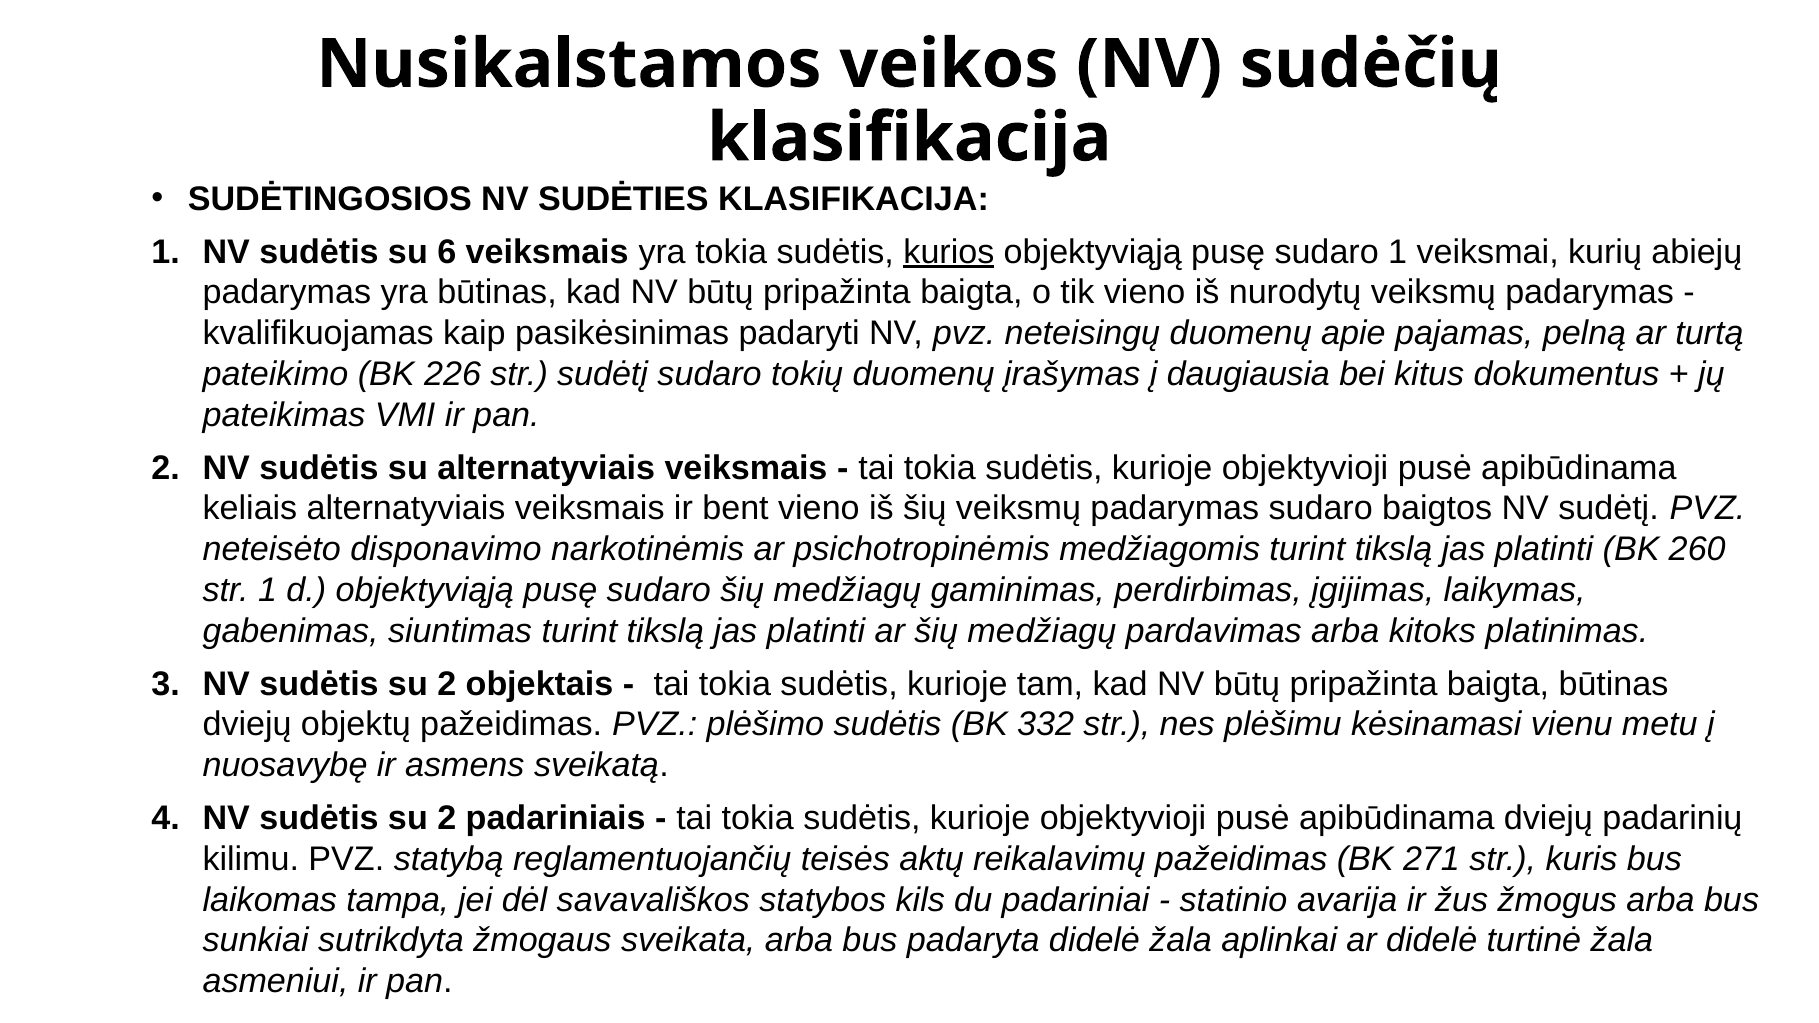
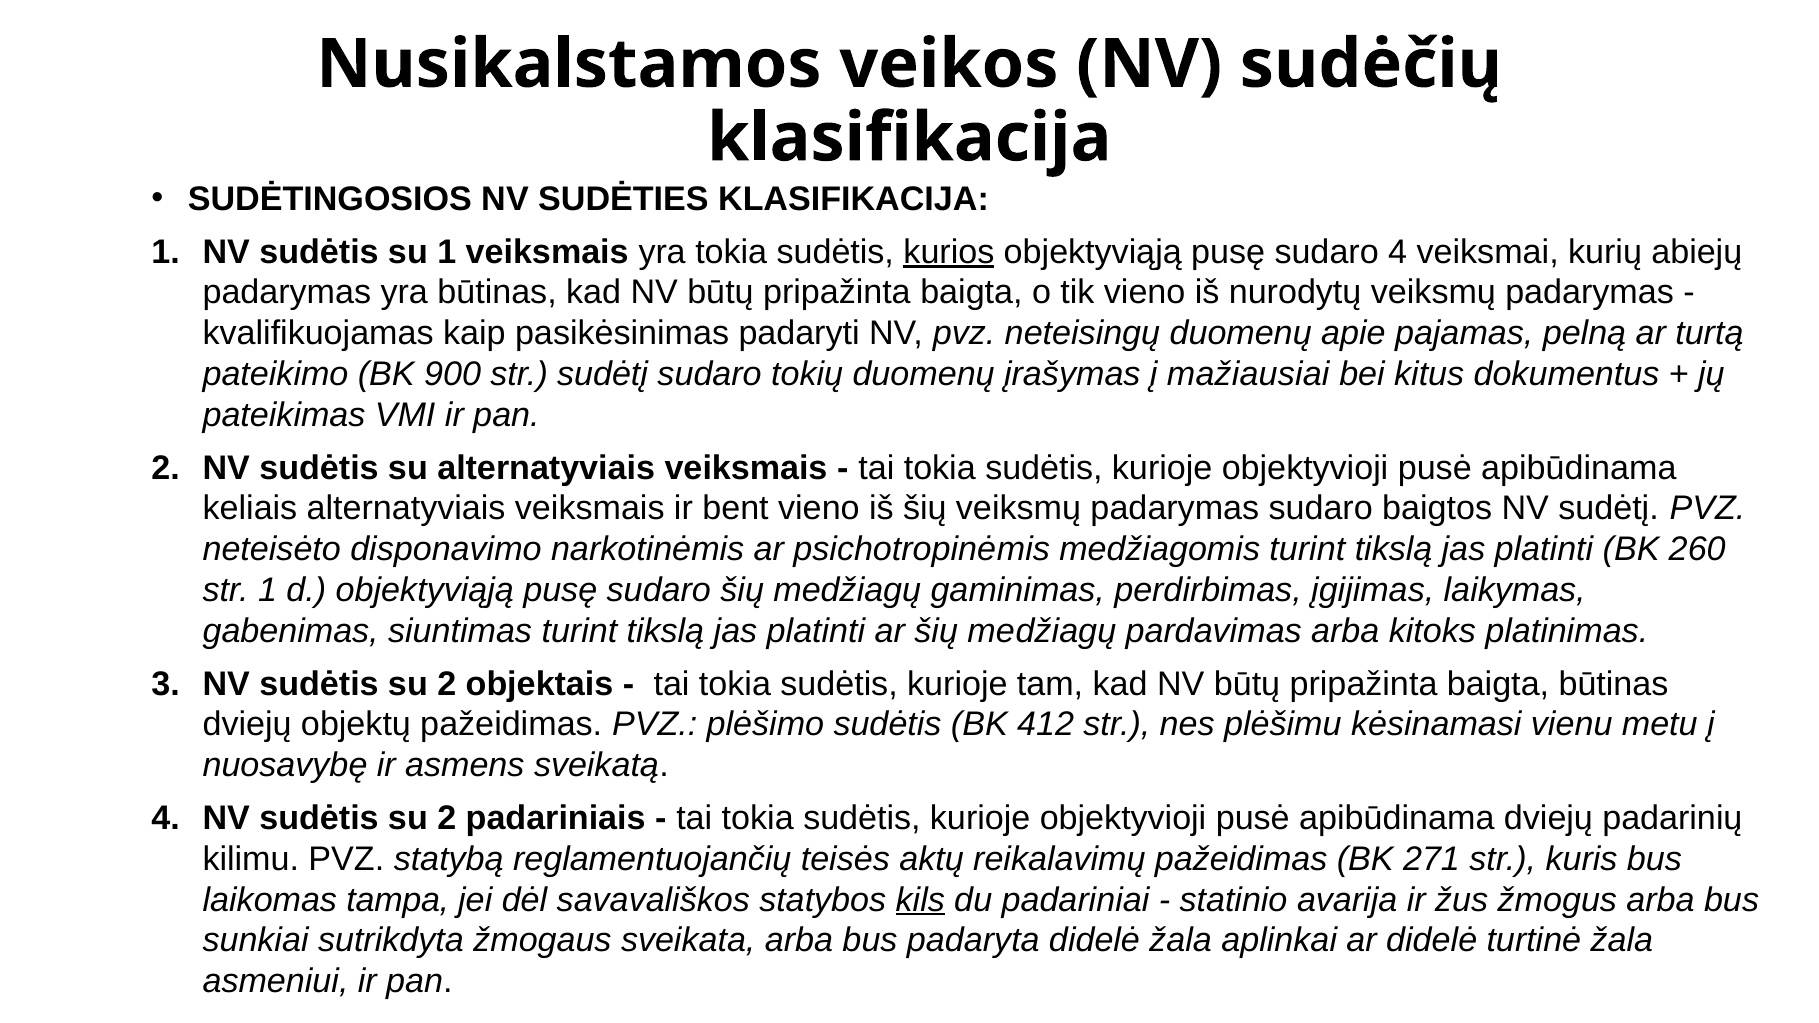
su 6: 6 -> 1
sudaro 1: 1 -> 4
226: 226 -> 900
daugiausia: daugiausia -> mažiausiai
332: 332 -> 412
kils underline: none -> present
